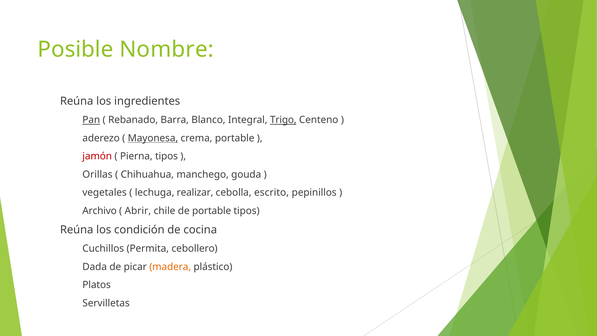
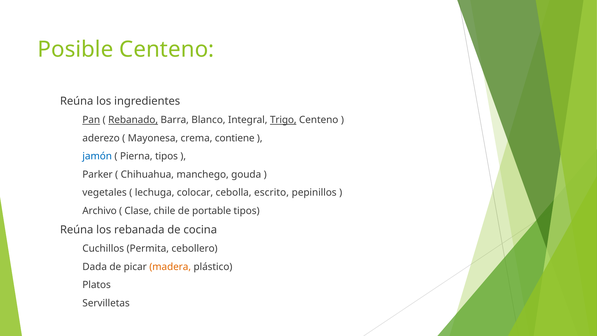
Posible Nombre: Nombre -> Centeno
Rebanado underline: none -> present
Mayonesa underline: present -> none
crema portable: portable -> contiene
jamón colour: red -> blue
Orillas: Orillas -> Parker
realizar: realizar -> colocar
Abrir: Abrir -> Clase
condición: condición -> rebanada
